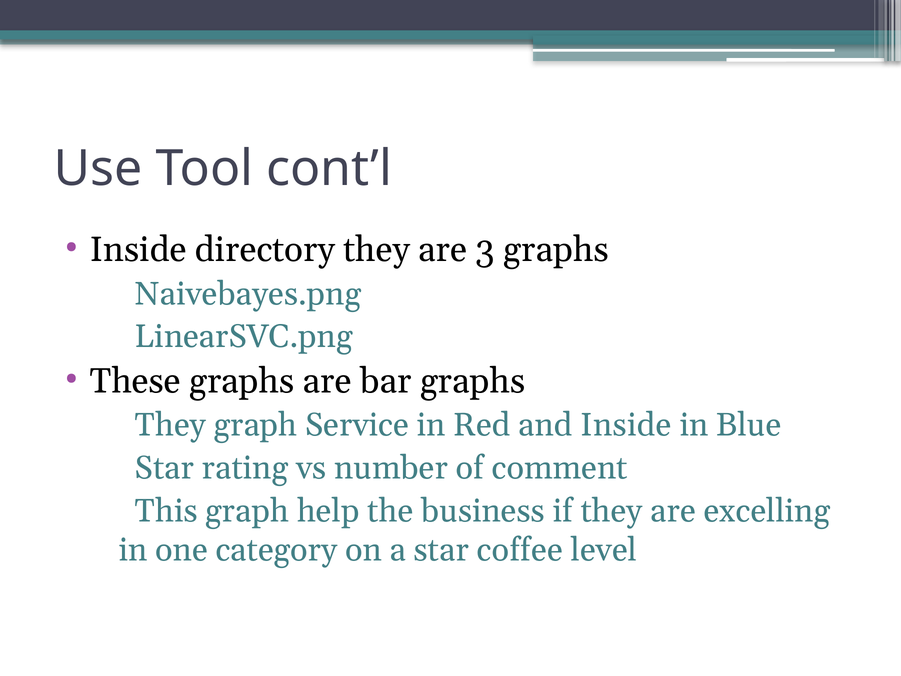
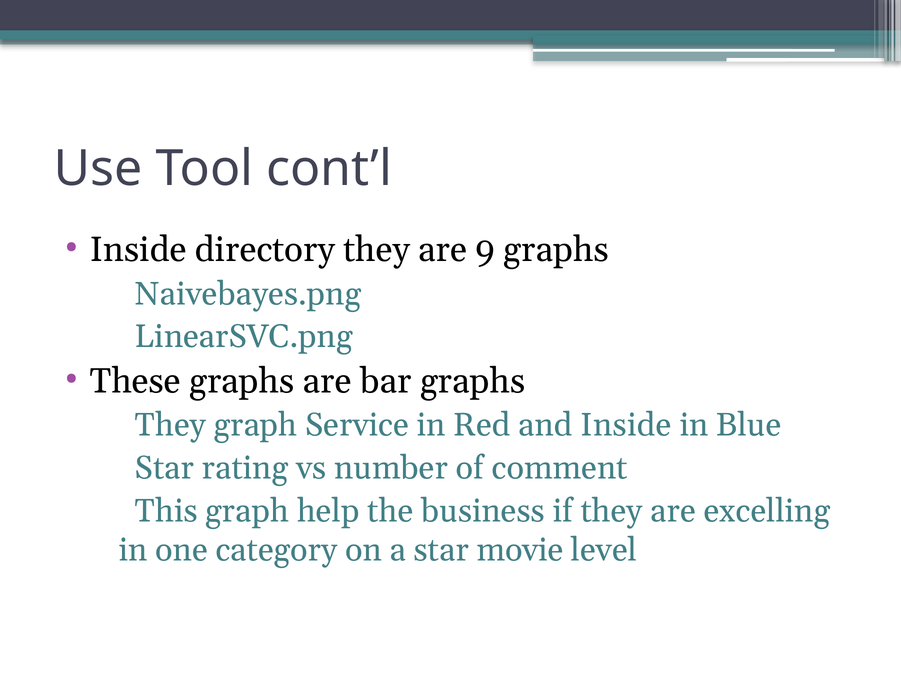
3: 3 -> 9
coffee: coffee -> movie
